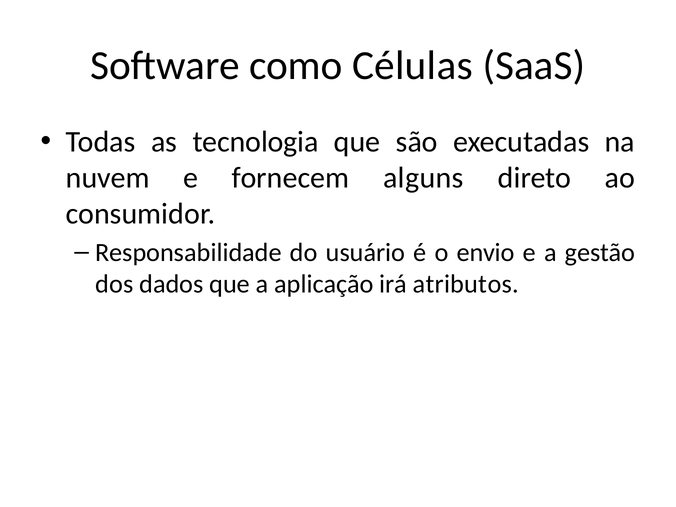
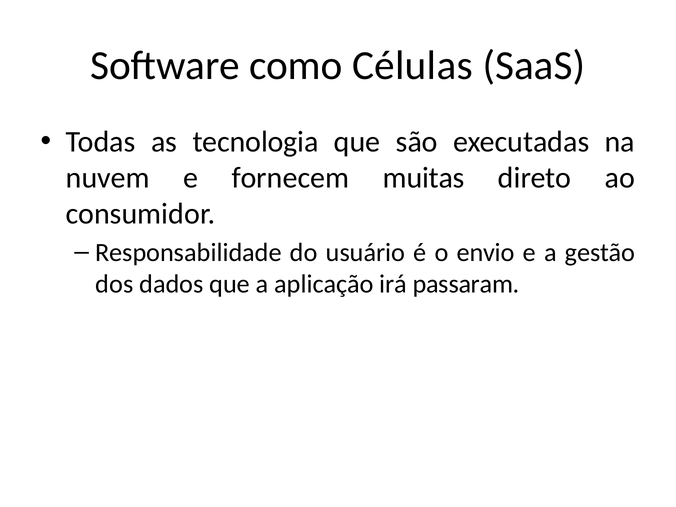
alguns: alguns -> muitas
atributos: atributos -> passaram
